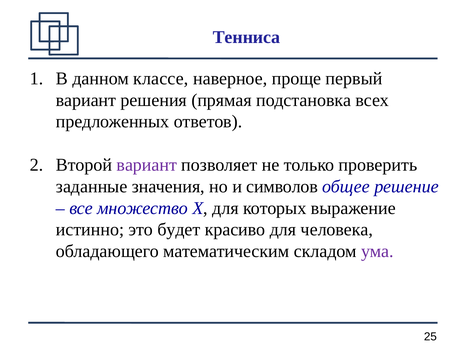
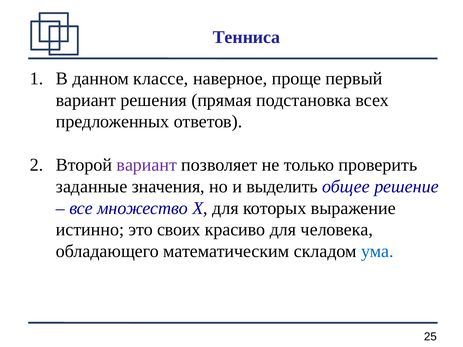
символов: символов -> выделить
будет: будет -> своих
ума colour: purple -> blue
